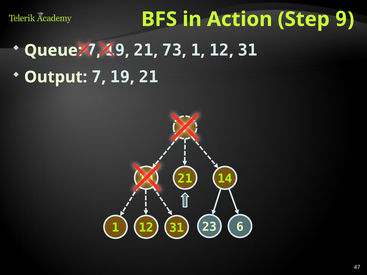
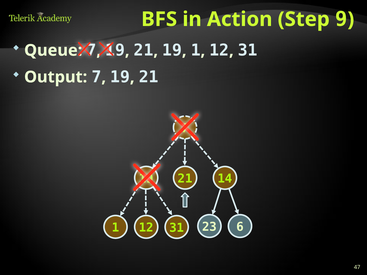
73 at (172, 50): 73 -> 19
